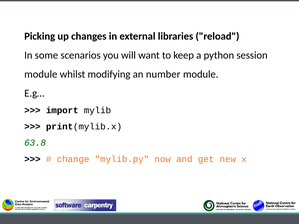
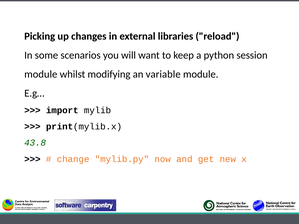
number: number -> variable
63.8: 63.8 -> 43.8
